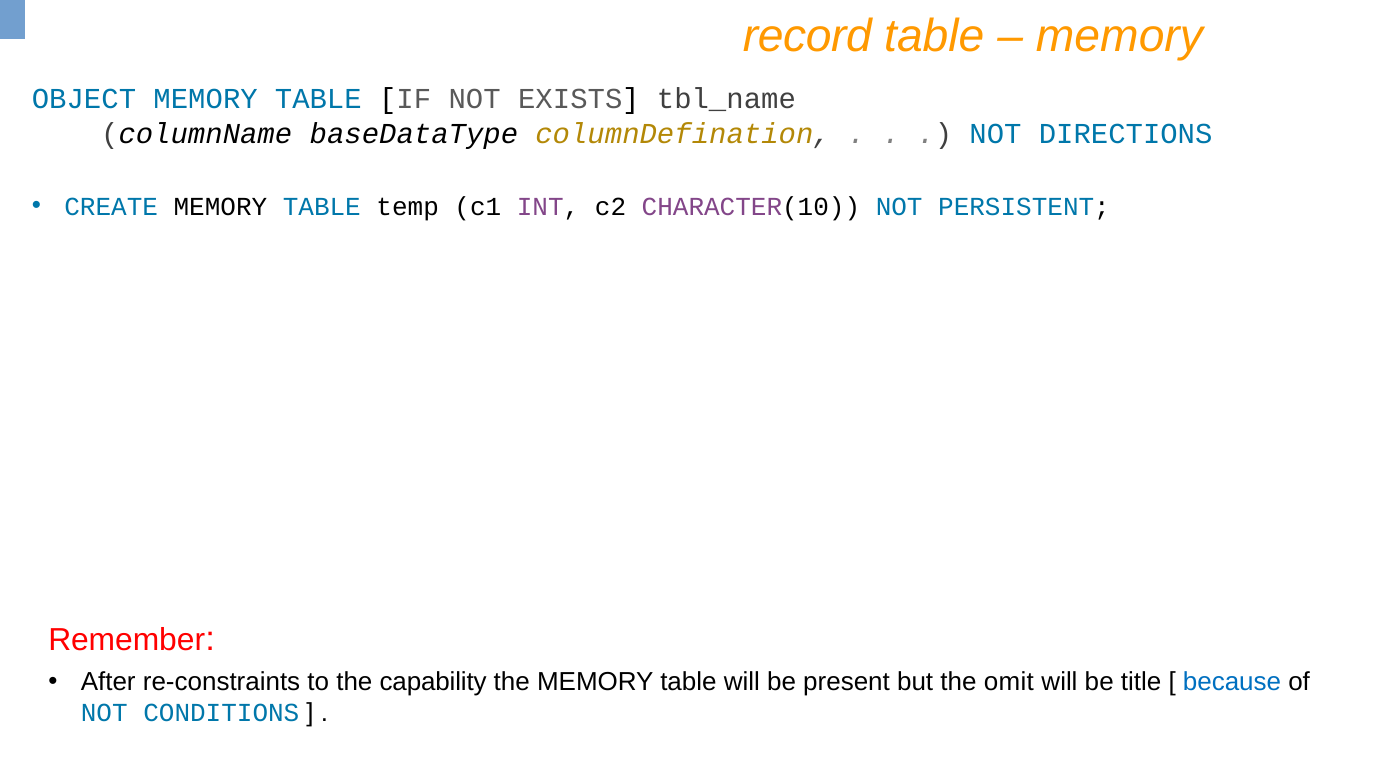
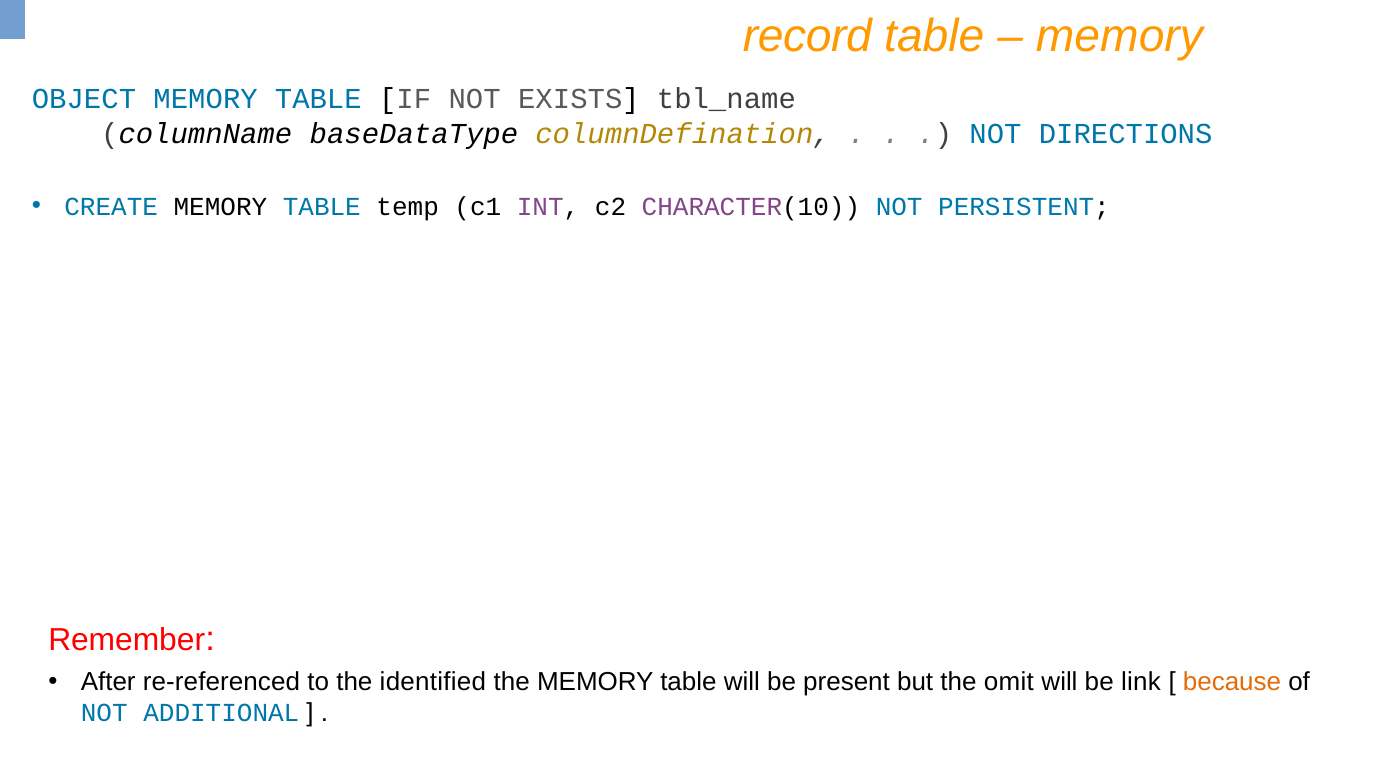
re-constraints: re-constraints -> re-referenced
capability: capability -> identified
title: title -> link
because colour: blue -> orange
CONDITIONS: CONDITIONS -> ADDITIONAL
